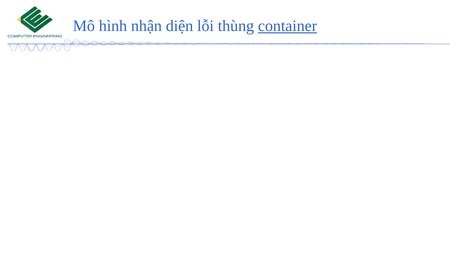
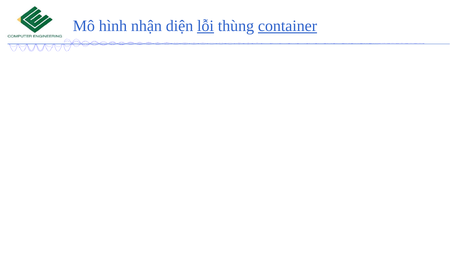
lỗi underline: none -> present
